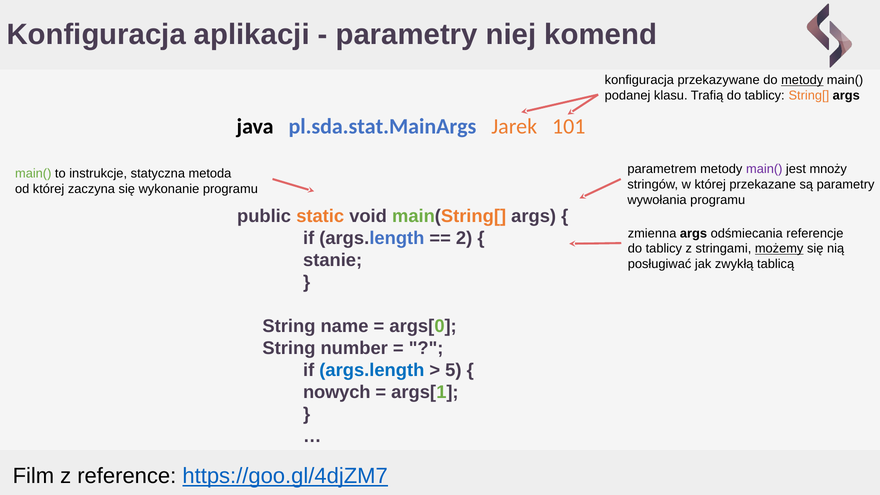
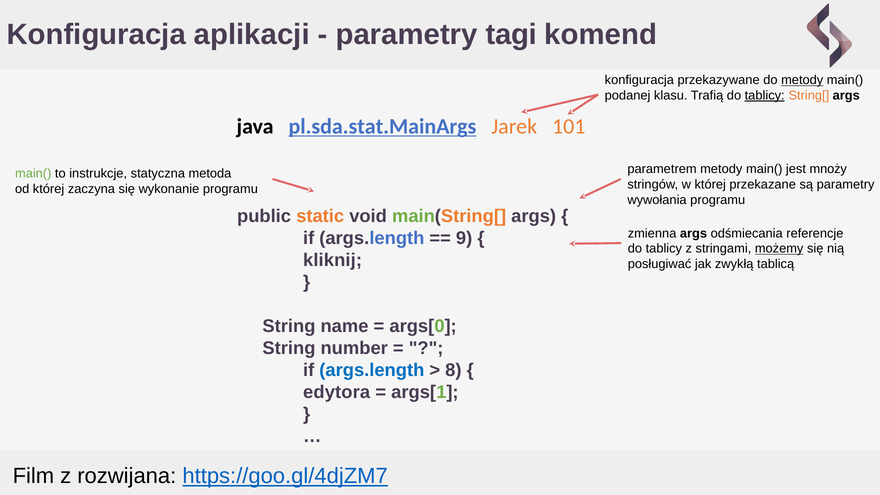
niej: niej -> tagi
tablicy at (765, 96) underline: none -> present
pl.sda.stat.MainArgs underline: none -> present
main( at (764, 169) colour: purple -> black
2: 2 -> 9
stanie: stanie -> kliknij
5: 5 -> 8
nowych: nowych -> edytora
reference: reference -> rozwijana
